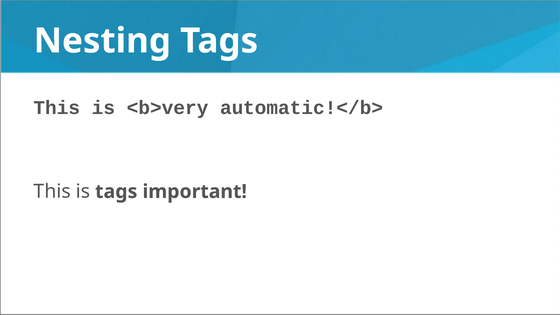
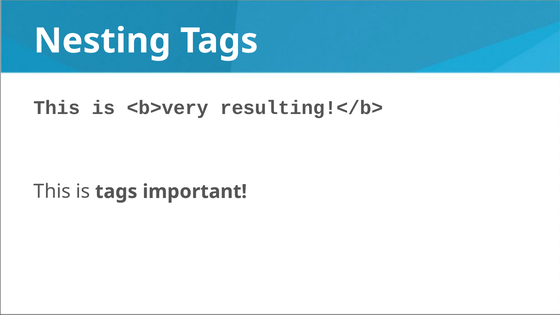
automatic!</b>: automatic!</b> -> resulting!</b>
